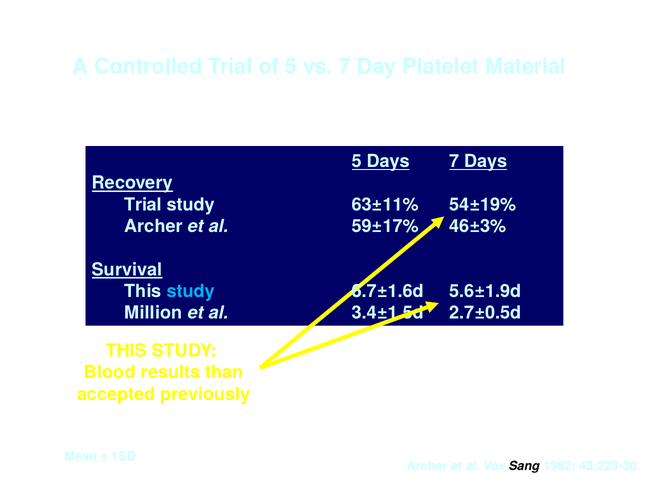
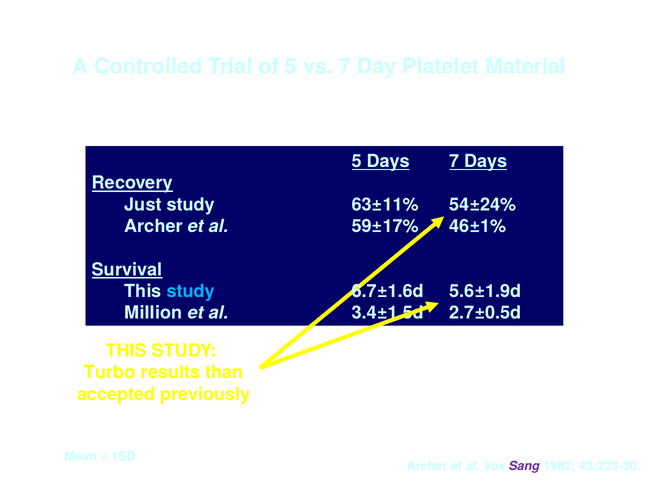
Trial at (143, 205): Trial -> Just
54±19%: 54±19% -> 54±24%
46±3%: 46±3% -> 46±1%
Blood: Blood -> Turbo
Sang colour: black -> purple
